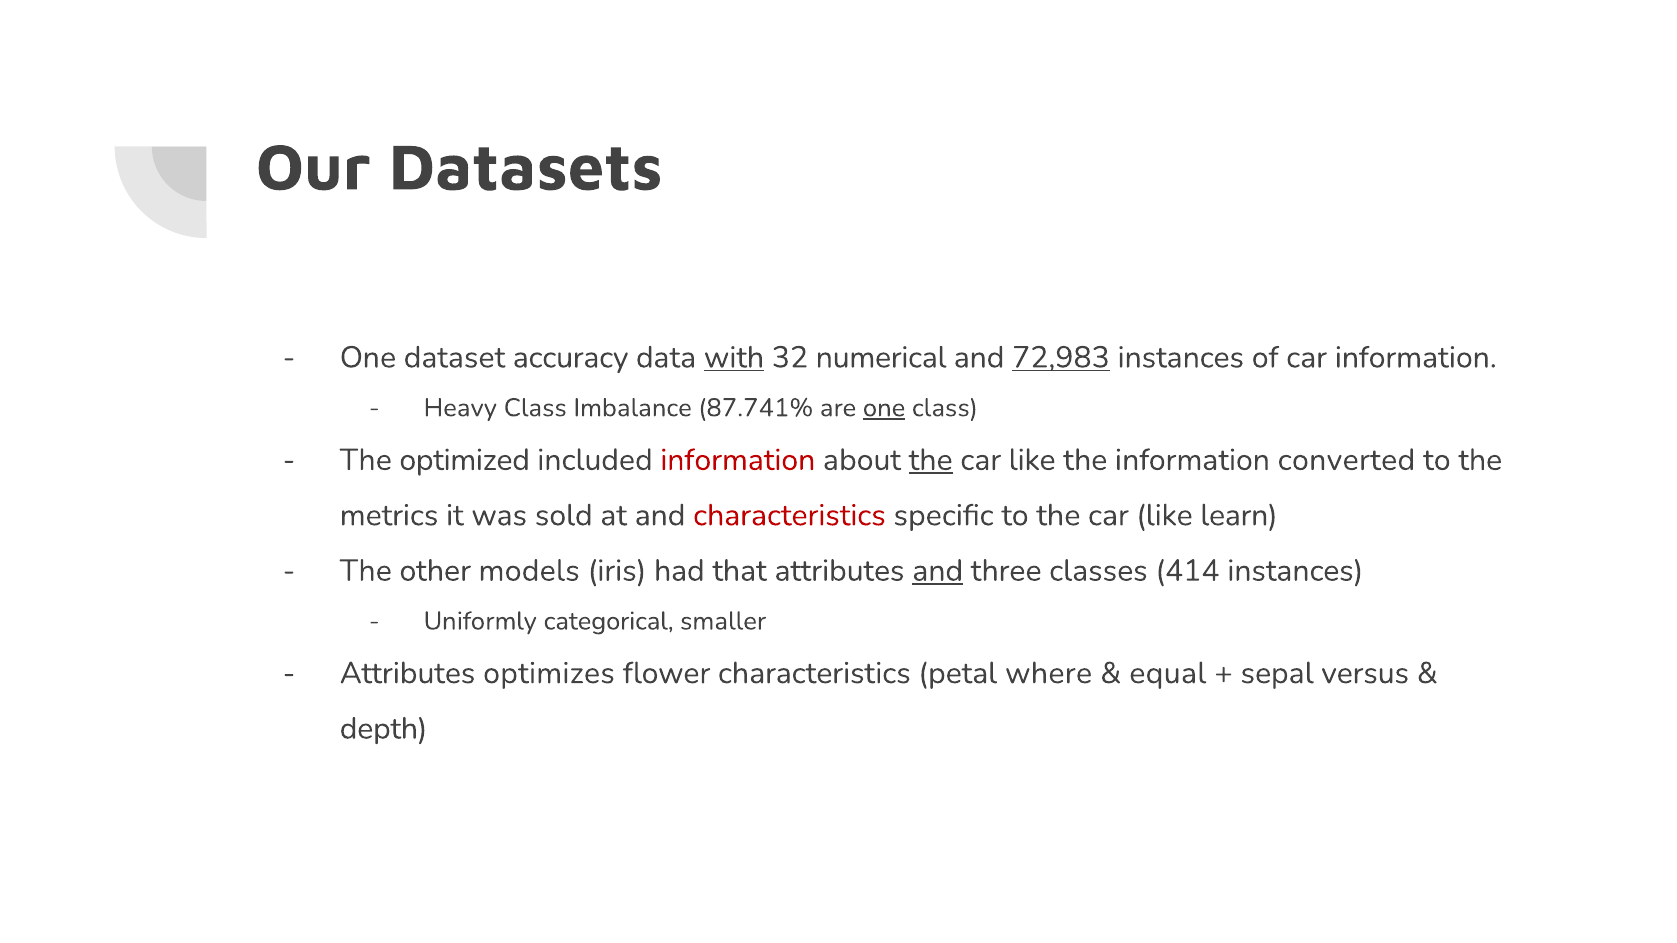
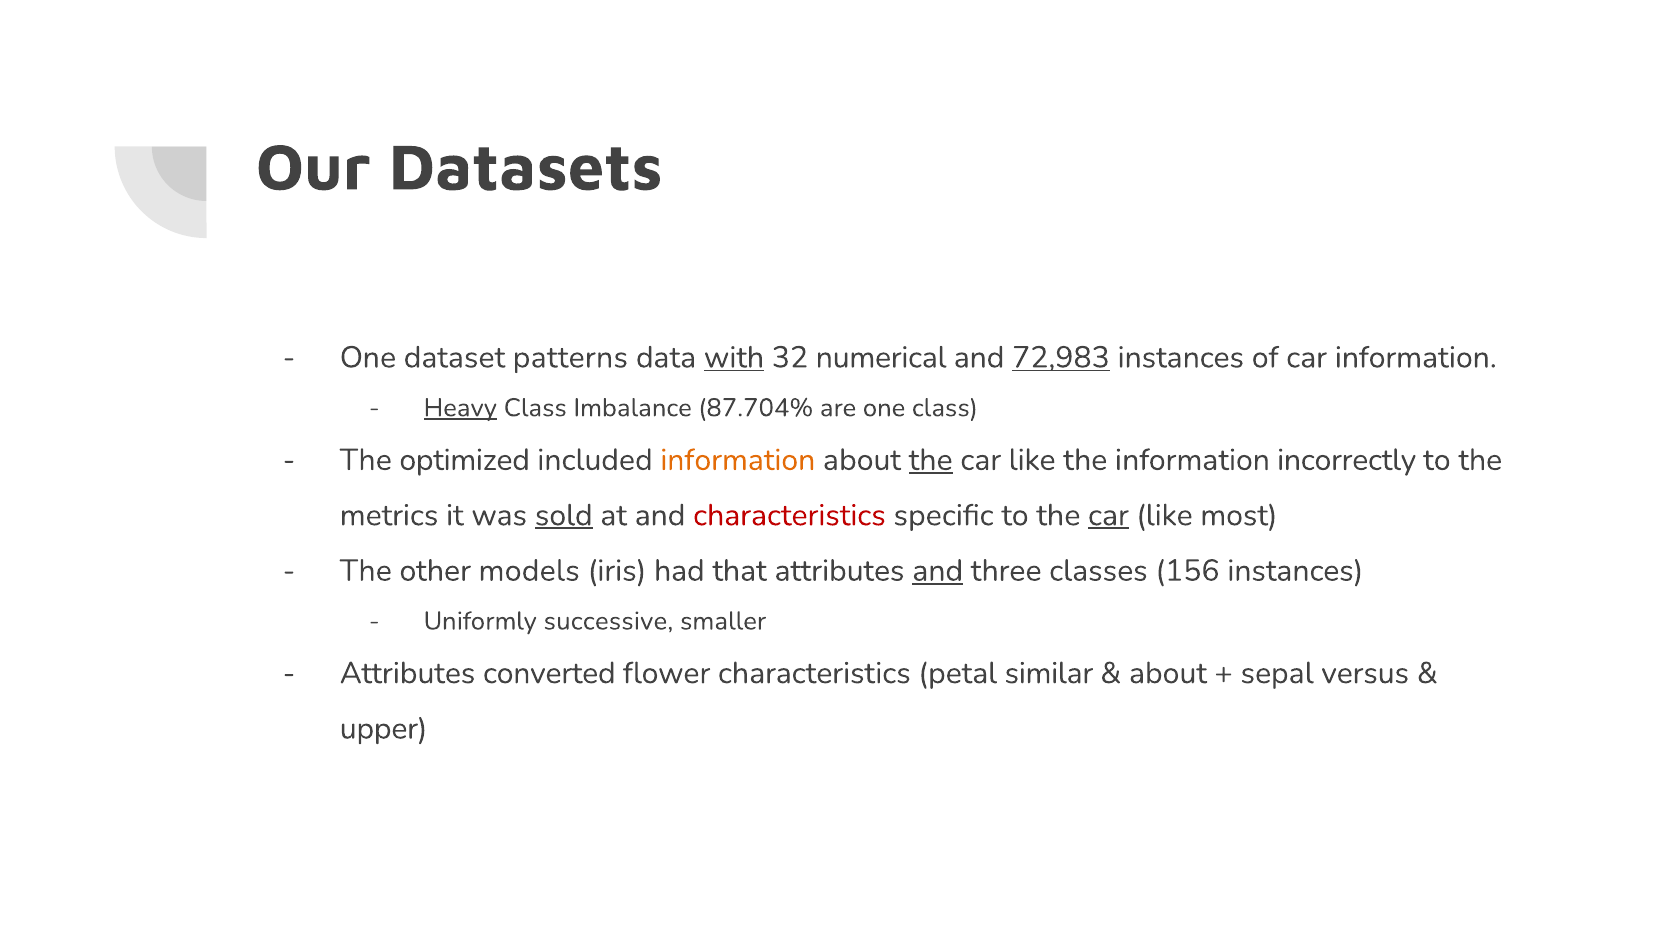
accuracy: accuracy -> patterns
Heavy underline: none -> present
87.741%: 87.741% -> 87.704%
one at (884, 408) underline: present -> none
information at (738, 460) colour: red -> orange
converted: converted -> incorrectly
sold underline: none -> present
car at (1108, 515) underline: none -> present
learn: learn -> most
414: 414 -> 156
categorical: categorical -> successive
optimizes: optimizes -> converted
where: where -> similar
equal at (1168, 673): equal -> about
depth: depth -> upper
